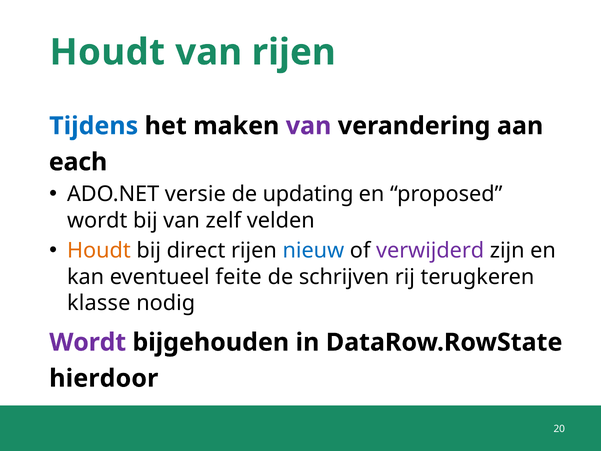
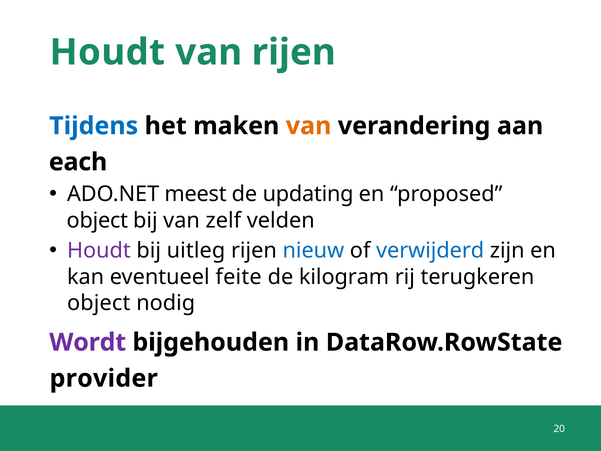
van at (309, 126) colour: purple -> orange
versie: versie -> meest
wordt at (97, 220): wordt -> object
Houdt at (99, 251) colour: orange -> purple
direct: direct -> uitleg
verwijderd colour: purple -> blue
schrijven: schrijven -> kilogram
klasse at (99, 303): klasse -> object
hierdoor: hierdoor -> provider
